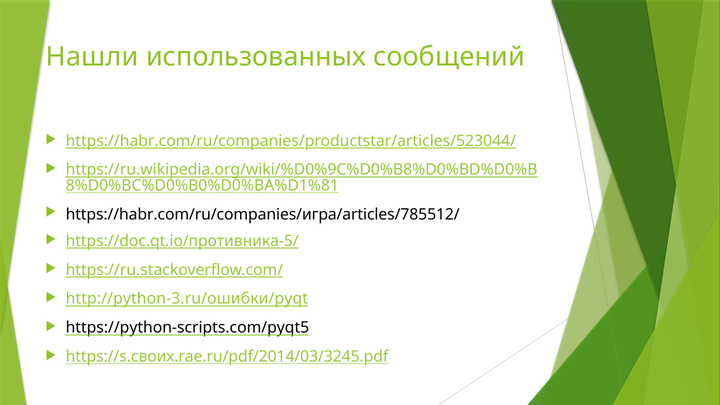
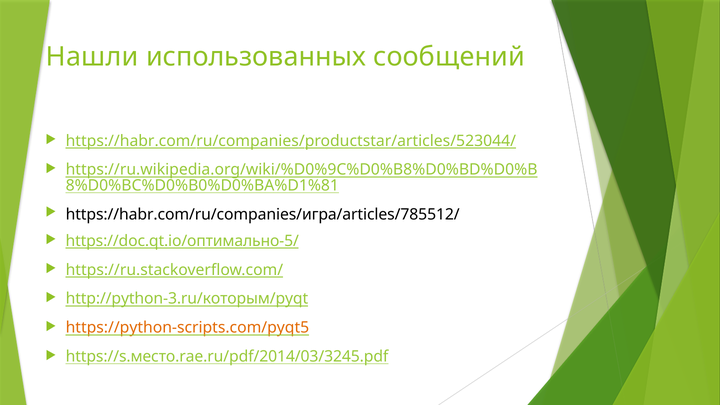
https://doc.qt.io/противника-5/: https://doc.qt.io/противника-5/ -> https://doc.qt.io/оптимально-5/
http://python-3.ru/ошибки/pyqt: http://python-3.ru/ошибки/pyqt -> http://python-3.ru/которым/pyqt
https://python-scripts.com/pyqt5 colour: black -> orange
https://s.своих.rae.ru/pdf/2014/03/3245.pdf: https://s.своих.rae.ru/pdf/2014/03/3245.pdf -> https://s.место.rae.ru/pdf/2014/03/3245.pdf
